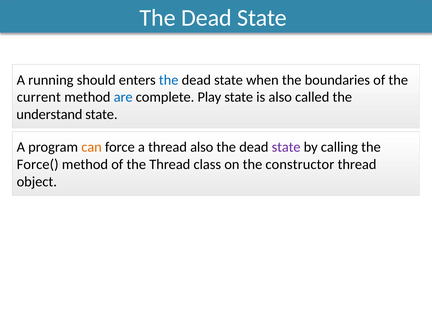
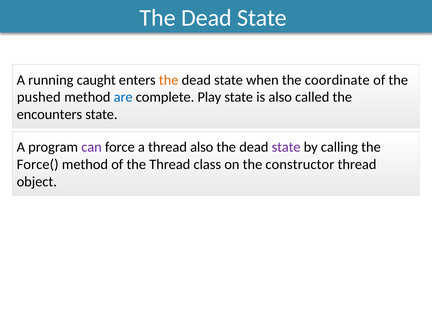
should: should -> caught
the at (169, 80) colour: blue -> orange
boundaries: boundaries -> coordinate
current: current -> pushed
understand: understand -> encounters
can colour: orange -> purple
